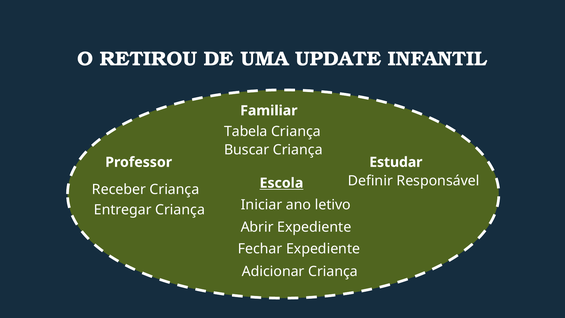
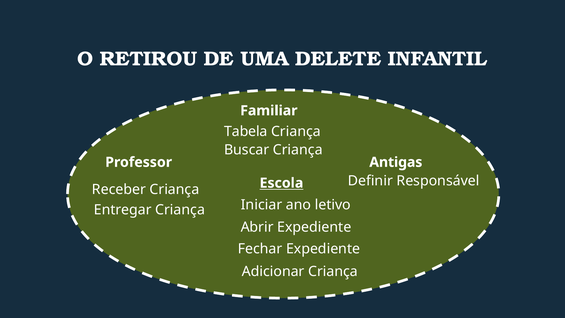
UPDATE: UPDATE -> DELETE
Estudar: Estudar -> Antigas
